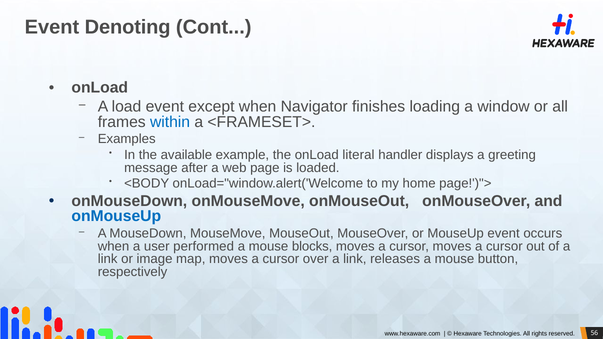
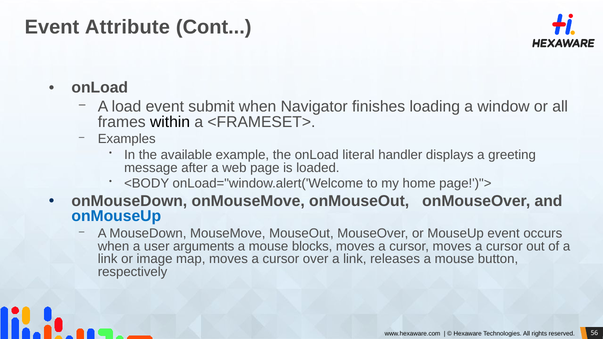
Denoting: Denoting -> Attribute
except: except -> submit
within colour: blue -> black
performed: performed -> arguments
